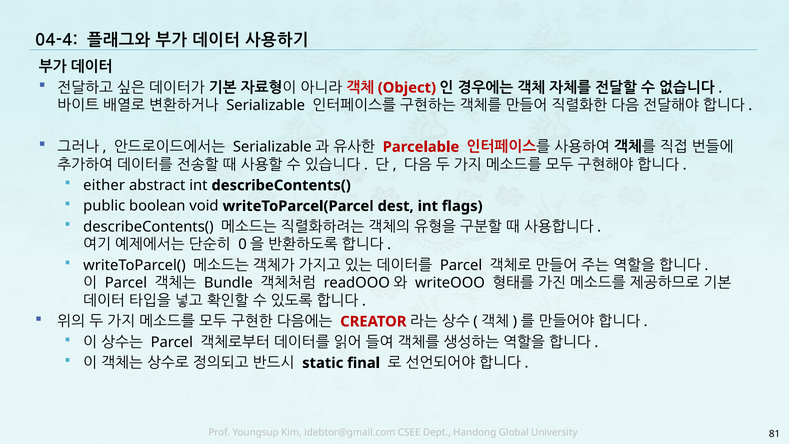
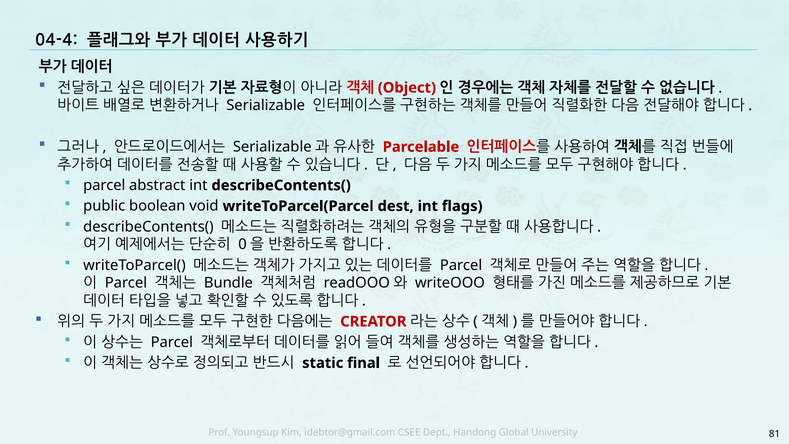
either at (104, 185): either -> parcel
